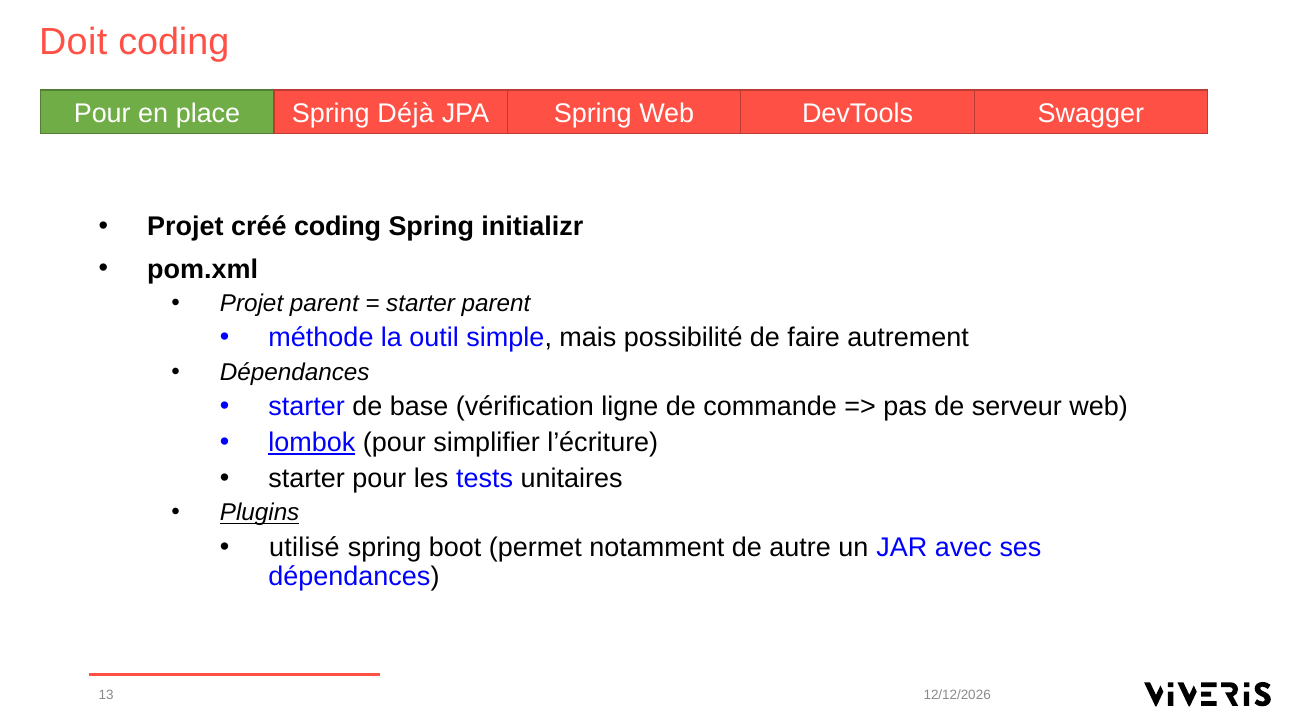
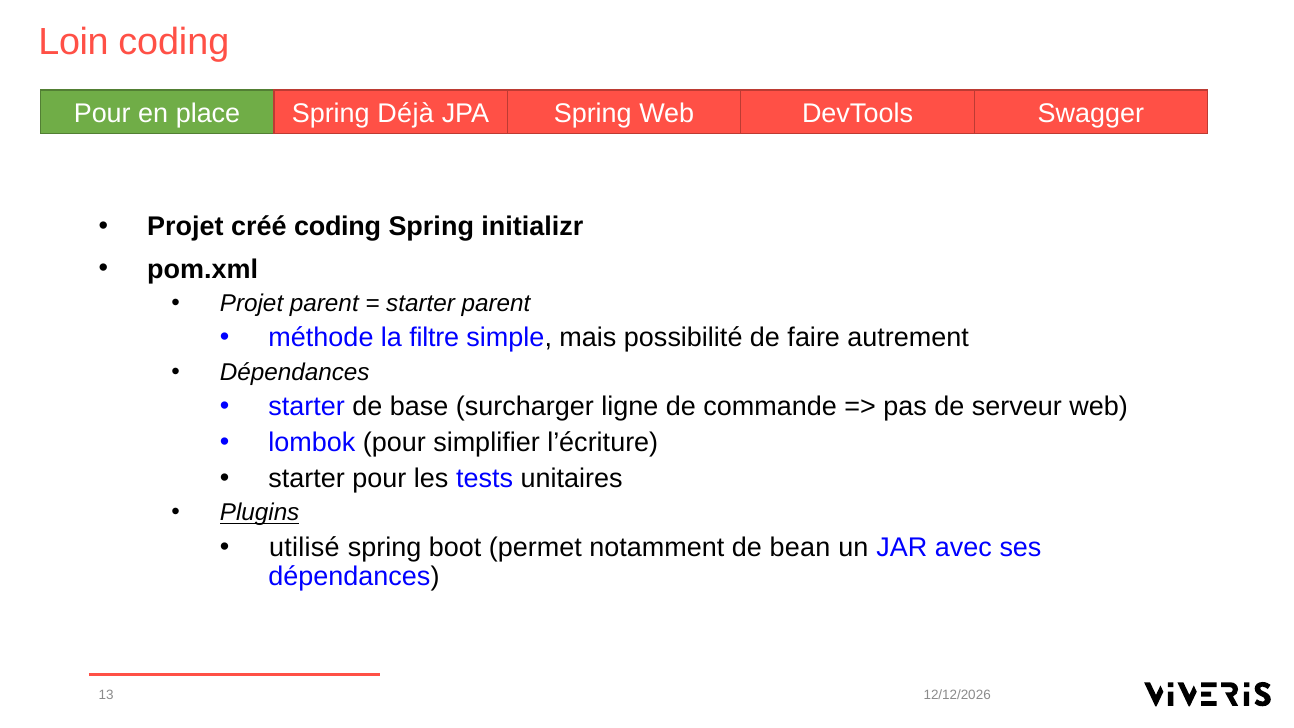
Doit: Doit -> Loin
outil: outil -> filtre
vérification: vérification -> surcharger
lombok underline: present -> none
autre: autre -> bean
